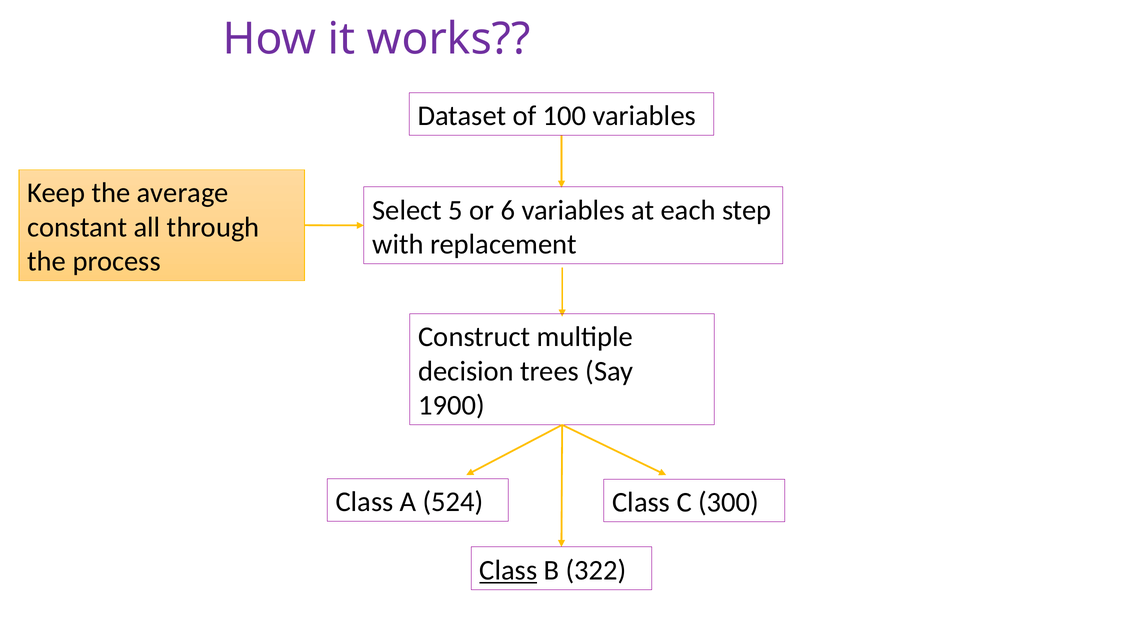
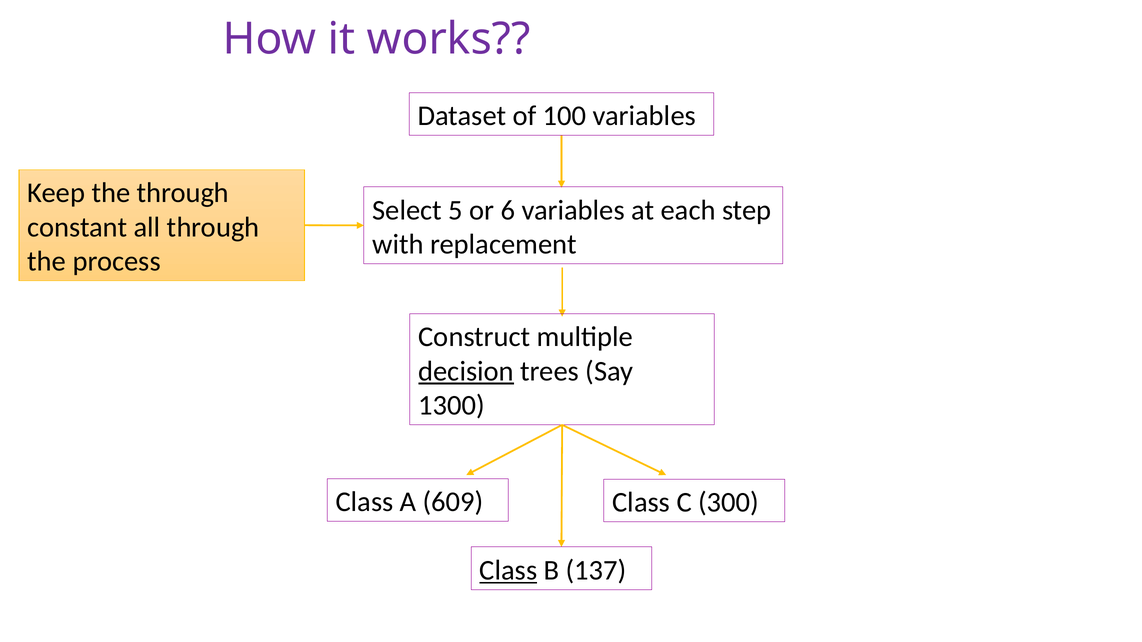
the average: average -> through
decision underline: none -> present
1900: 1900 -> 1300
524: 524 -> 609
322: 322 -> 137
